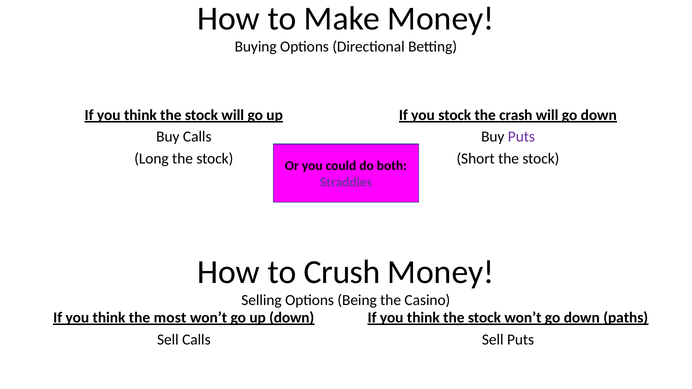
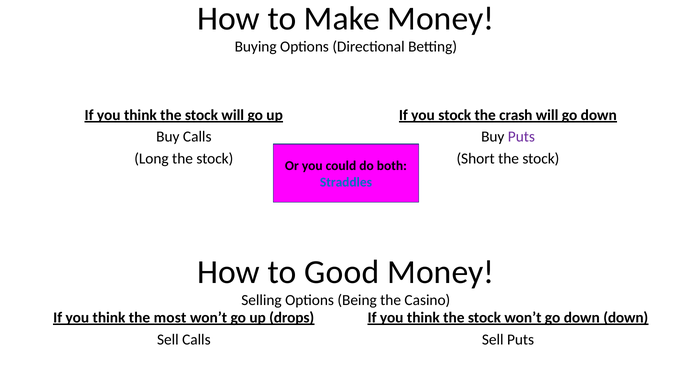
Straddles colour: purple -> blue
Crush: Crush -> Good
up down: down -> drops
down paths: paths -> down
